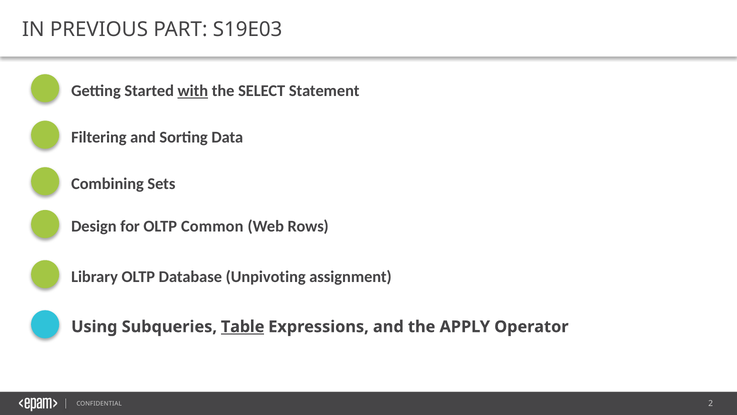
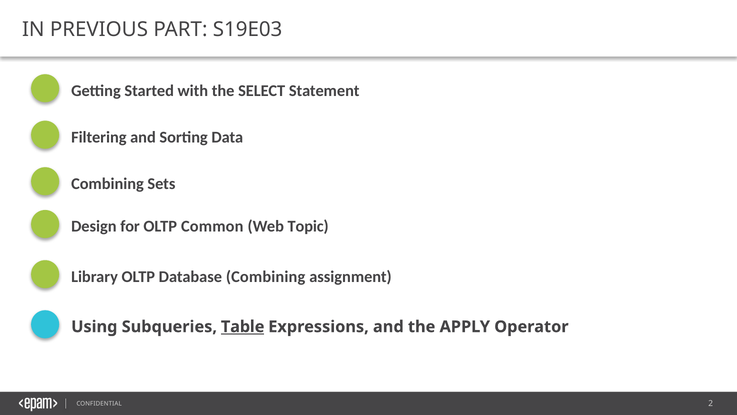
with underline: present -> none
Rows: Rows -> Topic
Database Unpivoting: Unpivoting -> Combining
